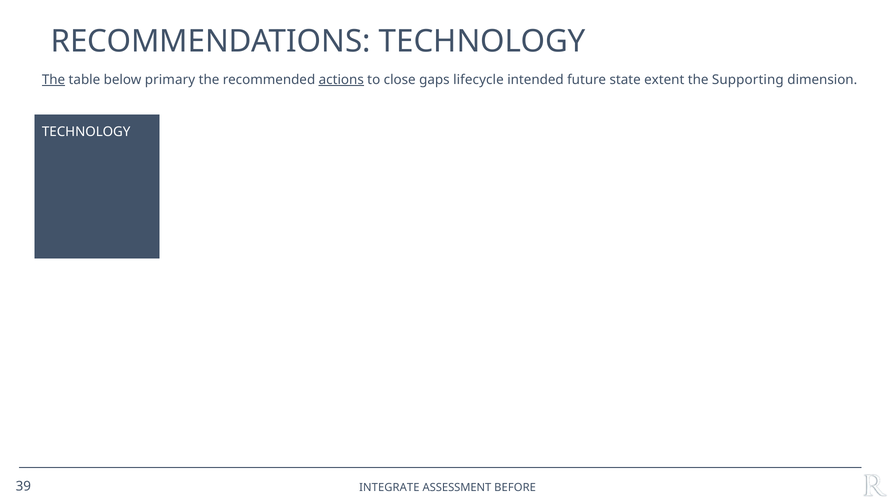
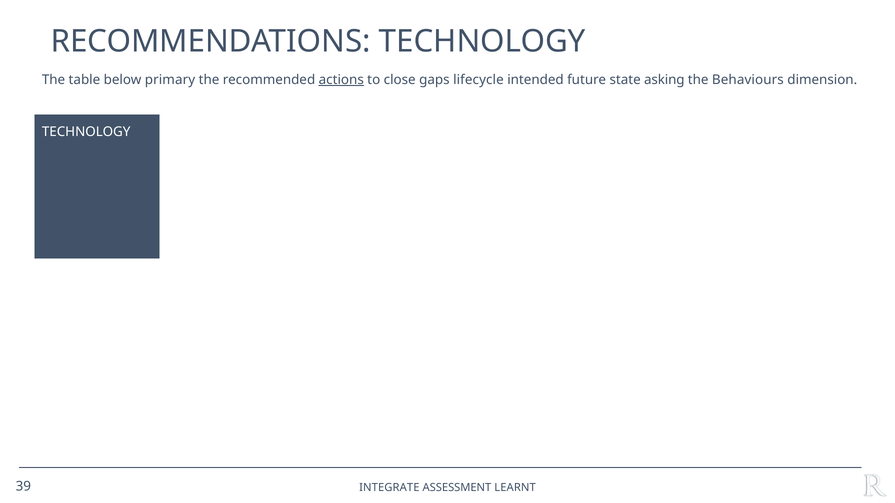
The at (54, 80) underline: present -> none
extent: extent -> asking
Supporting: Supporting -> Behaviours
BEFORE: BEFORE -> LEARNT
